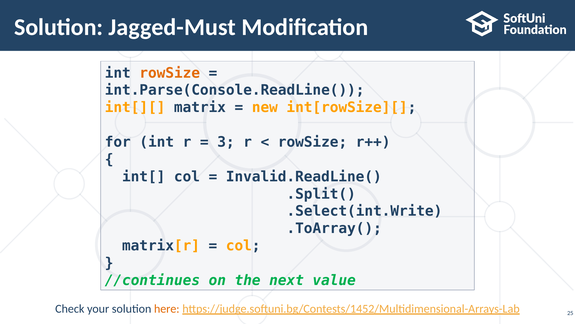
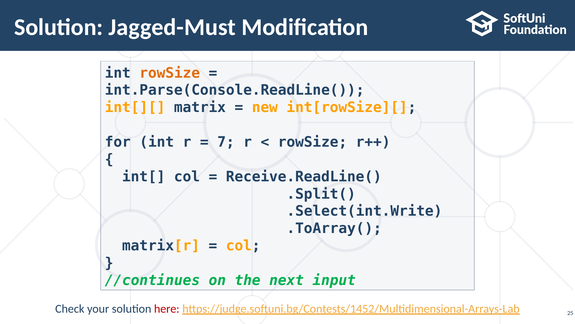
3: 3 -> 7
Invalid.ReadLine(: Invalid.ReadLine( -> Receive.ReadLine(
value: value -> input
here colour: orange -> red
